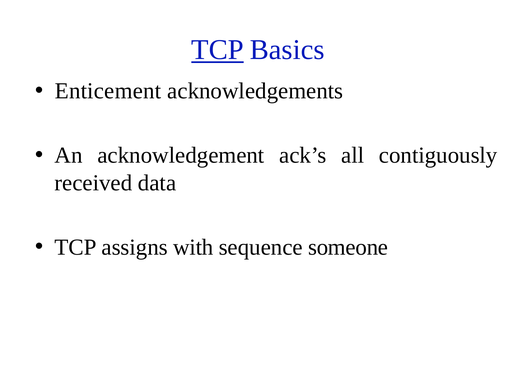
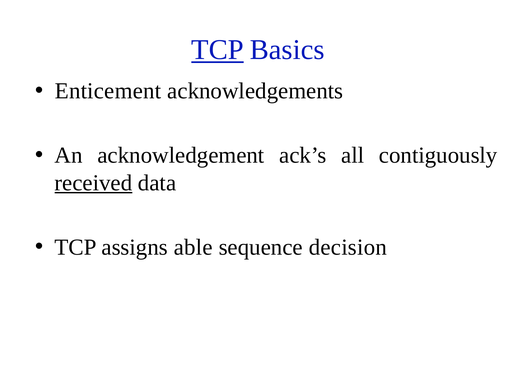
received underline: none -> present
with: with -> able
someone: someone -> decision
